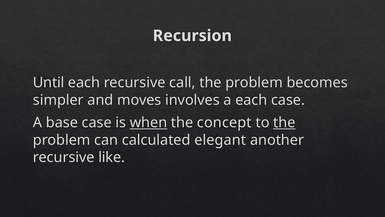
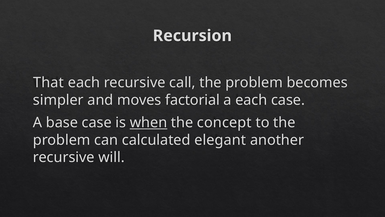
Until: Until -> That
involves: involves -> factorial
the at (284, 122) underline: present -> none
like: like -> will
